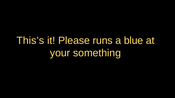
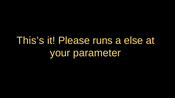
blue: blue -> else
something: something -> parameter
